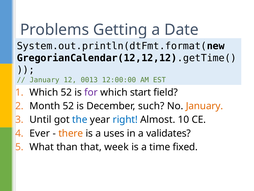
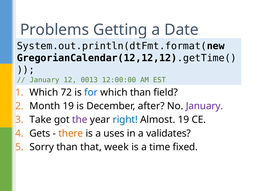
Which 52: 52 -> 72
for colour: purple -> blue
which start: start -> than
Month 52: 52 -> 19
such: such -> after
January at (205, 106) colour: orange -> purple
Until: Until -> Take
the colour: blue -> purple
Almost 10: 10 -> 19
Ever: Ever -> Gets
What: What -> Sorry
